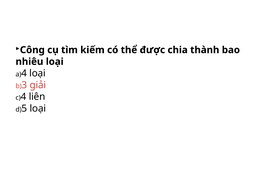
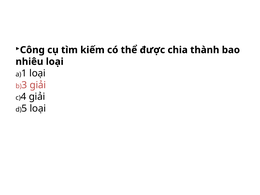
4 at (24, 73): 4 -> 1
4 liên: liên -> giải
